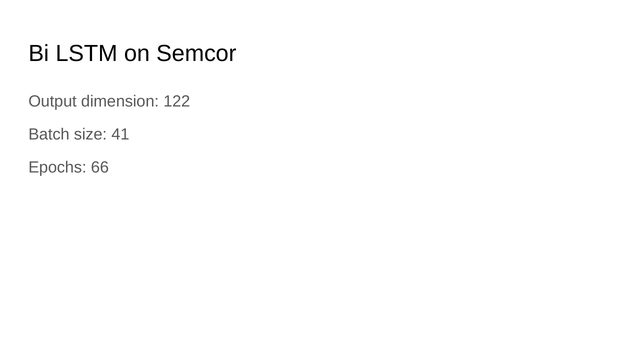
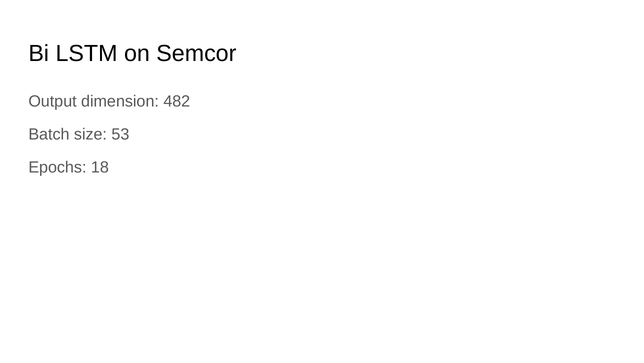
122: 122 -> 482
41: 41 -> 53
66: 66 -> 18
